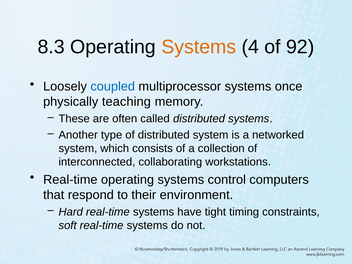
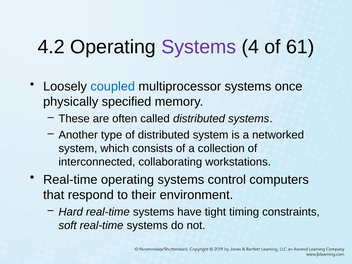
8.3: 8.3 -> 4.2
Systems at (199, 47) colour: orange -> purple
92: 92 -> 61
teaching: teaching -> specified
